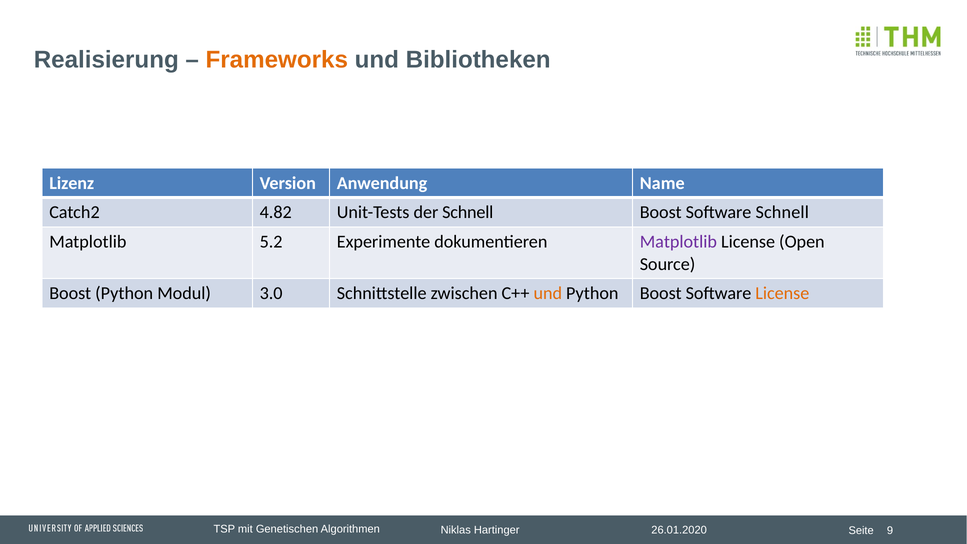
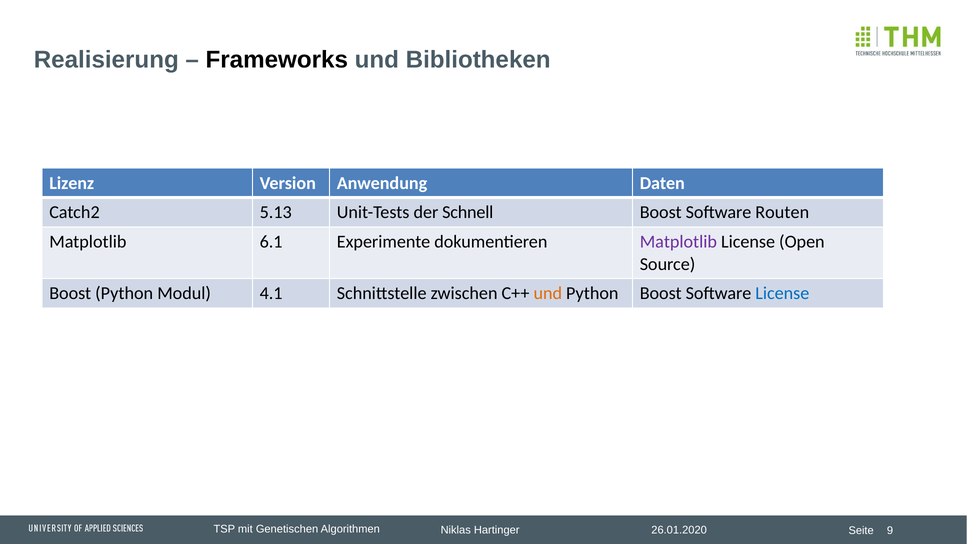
Frameworks colour: orange -> black
Name: Name -> Daten
4.82: 4.82 -> 5.13
Software Schnell: Schnell -> Routen
5.2: 5.2 -> 6.1
3.0: 3.0 -> 4.1
License at (782, 293) colour: orange -> blue
